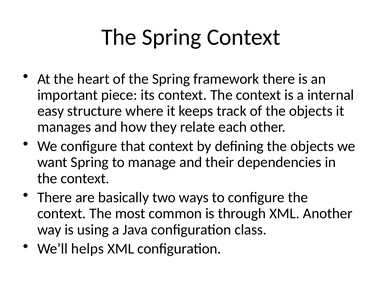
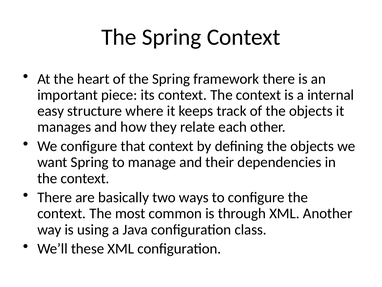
helps: helps -> these
